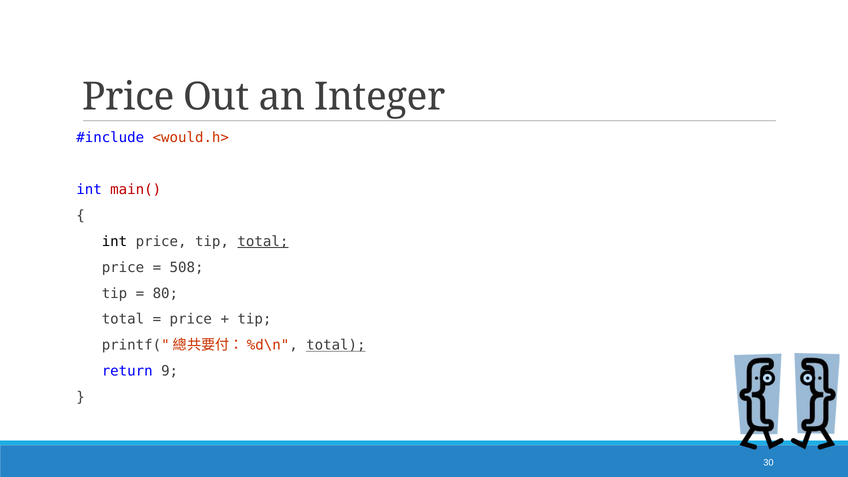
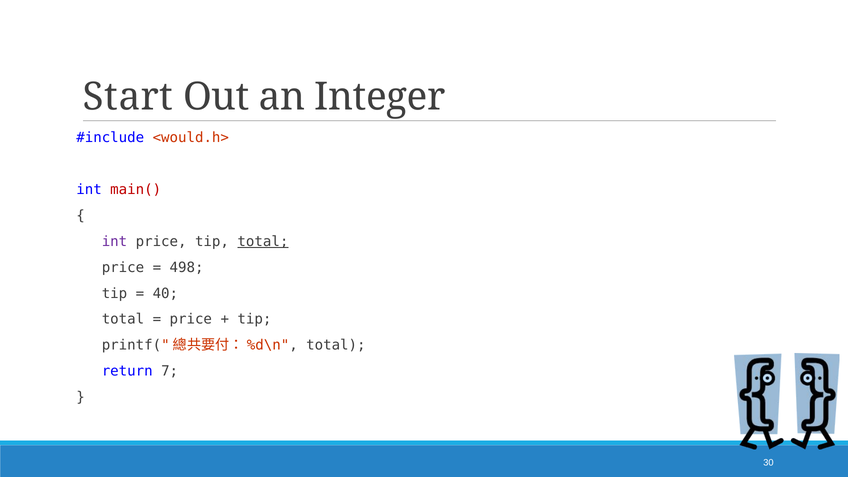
Price at (128, 97): Price -> Start
int at (114, 241) colour: black -> purple
508: 508 -> 498
80: 80 -> 40
total at (336, 345) underline: present -> none
9: 9 -> 7
